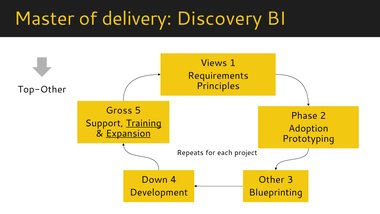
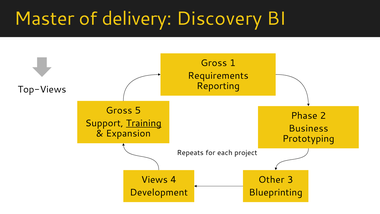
Views at (214, 63): Views -> Gross
Principles: Principles -> Reporting
Top-Other: Top-Other -> Top-Views
Adoption: Adoption -> Business
Expansion underline: present -> none
Down: Down -> Views
